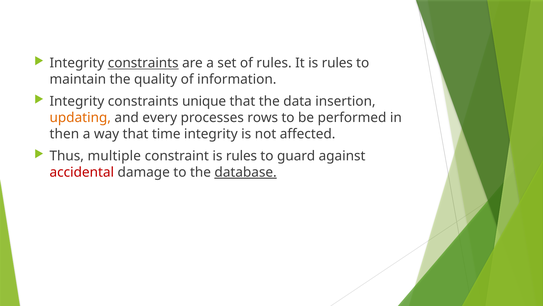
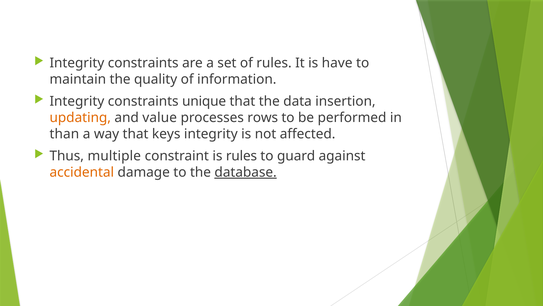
constraints at (143, 63) underline: present -> none
It is rules: rules -> have
every: every -> value
then: then -> than
time: time -> keys
accidental colour: red -> orange
